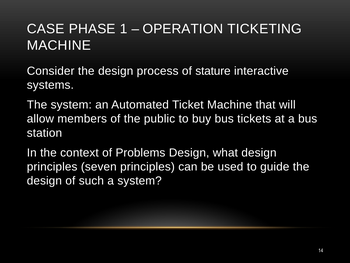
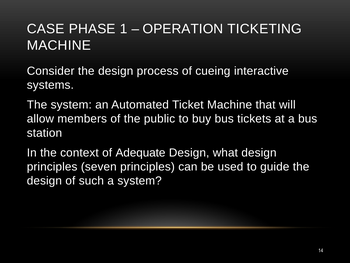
stature: stature -> cueing
Problems: Problems -> Adequate
